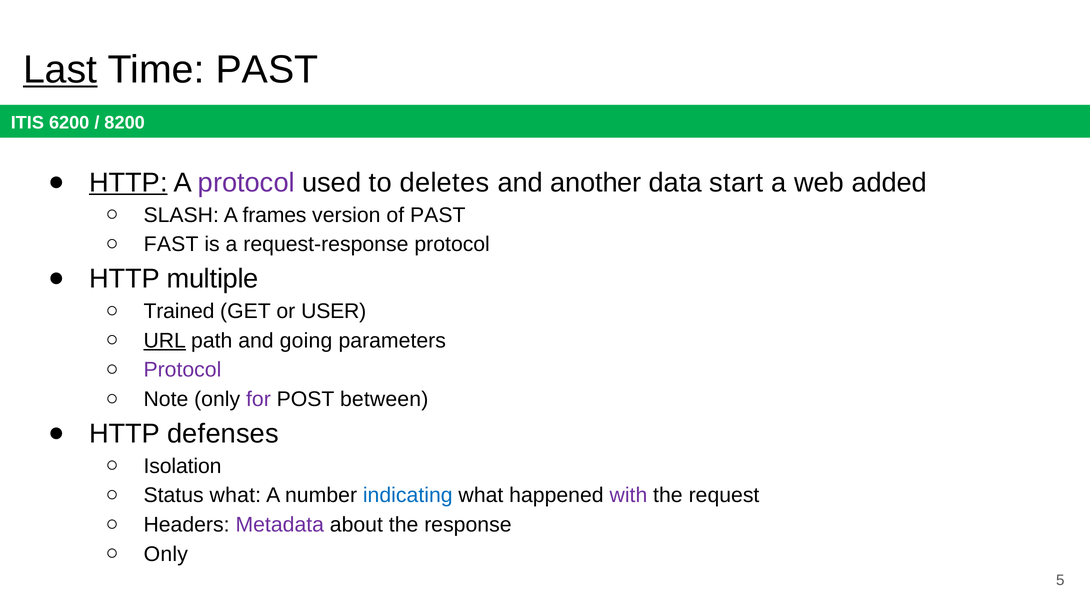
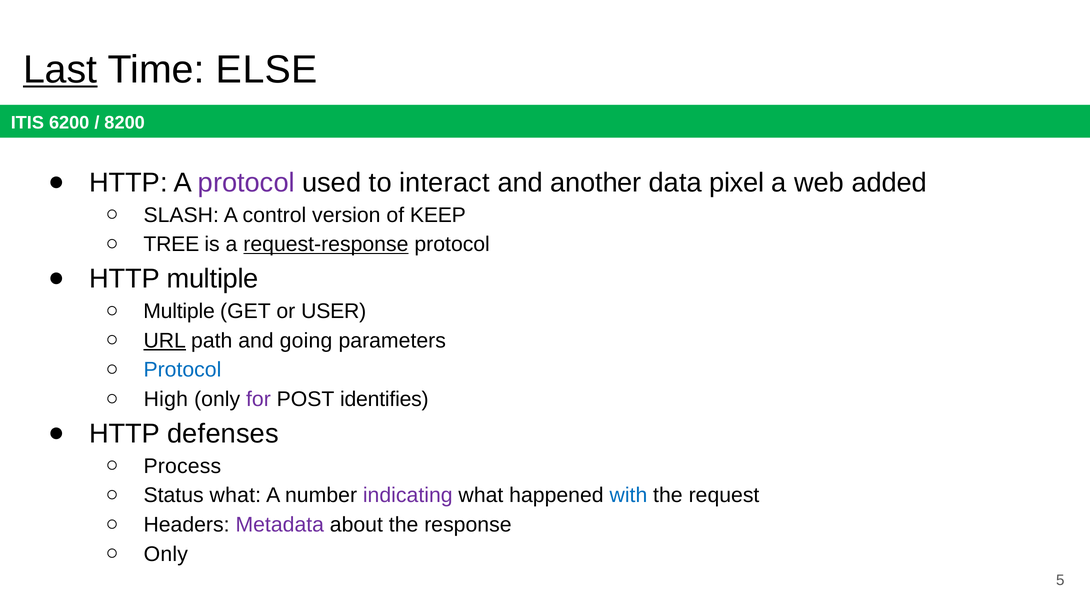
Time PAST: PAST -> ELSE
HTTP at (128, 183) underline: present -> none
deletes: deletes -> interact
start: start -> pixel
frames: frames -> control
of PAST: PAST -> KEEP
FAST: FAST -> TREE
request-response underline: none -> present
Trained at (179, 311): Trained -> Multiple
Protocol at (182, 370) colour: purple -> blue
Note: Note -> High
between: between -> identifies
Isolation: Isolation -> Process
indicating colour: blue -> purple
with colour: purple -> blue
